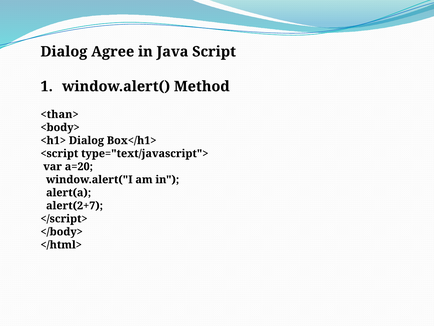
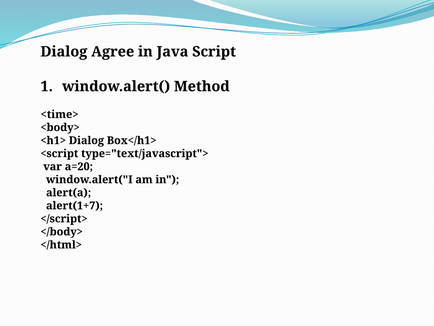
<than>: <than> -> <time>
alert(2+7: alert(2+7 -> alert(1+7
